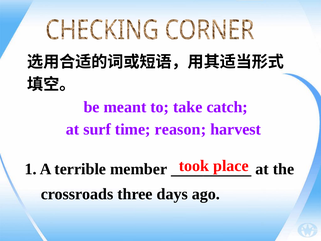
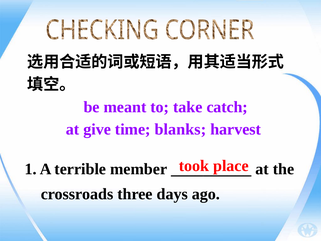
surf: surf -> give
reason: reason -> blanks
